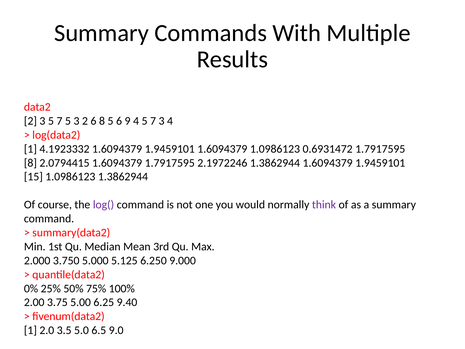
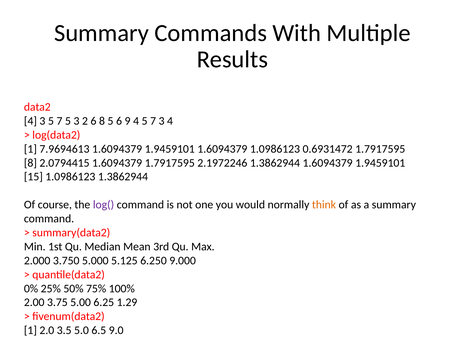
2 at (30, 121): 2 -> 4
4.1923332: 4.1923332 -> 7.9694613
think colour: purple -> orange
9.40: 9.40 -> 1.29
